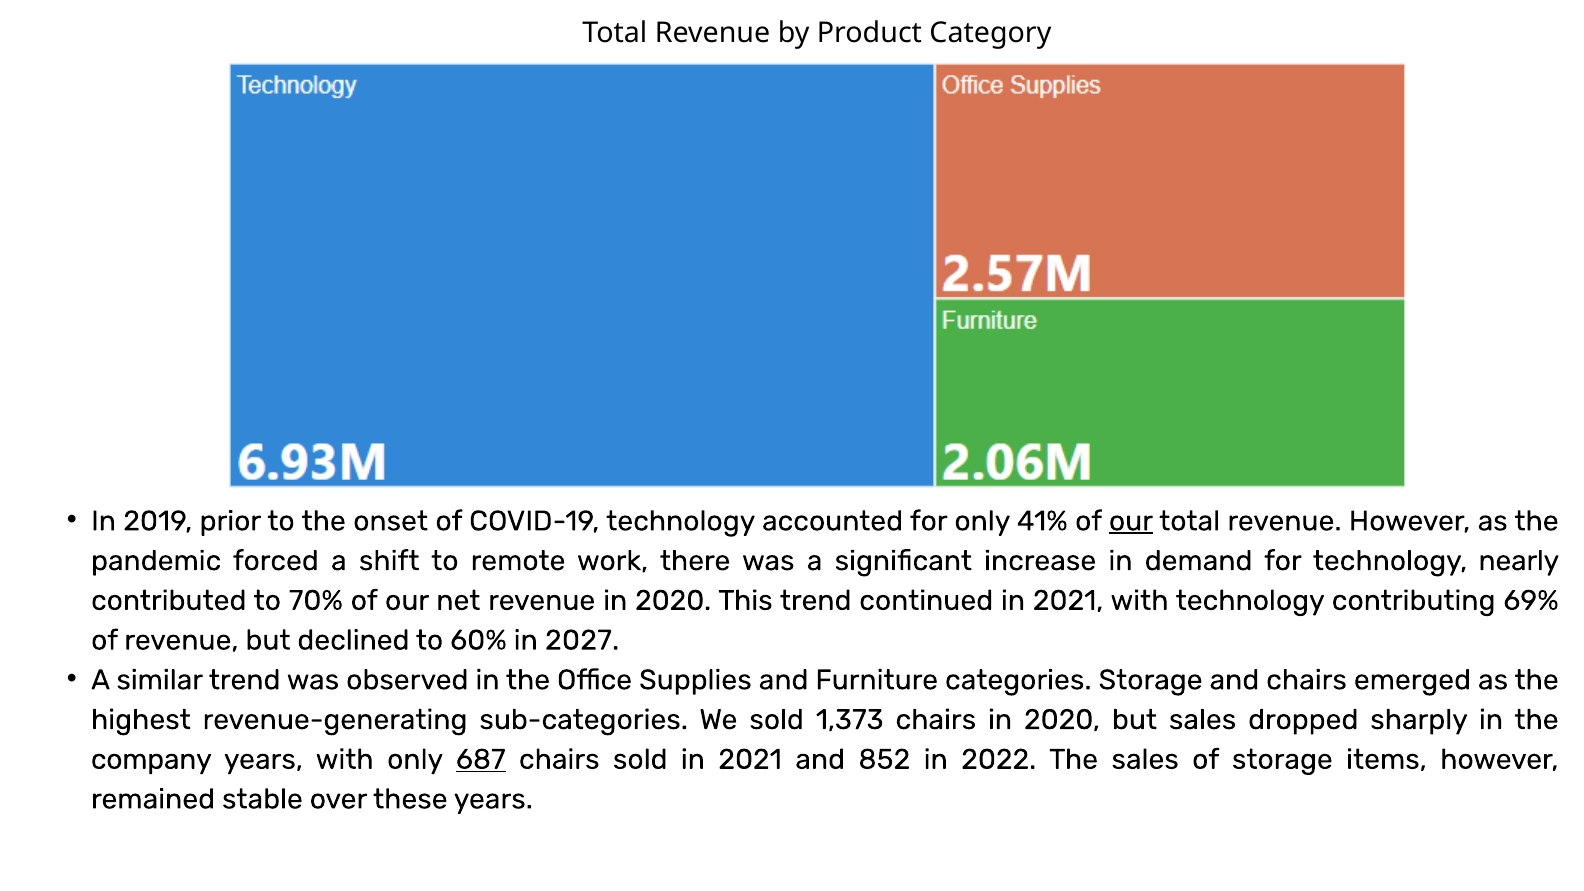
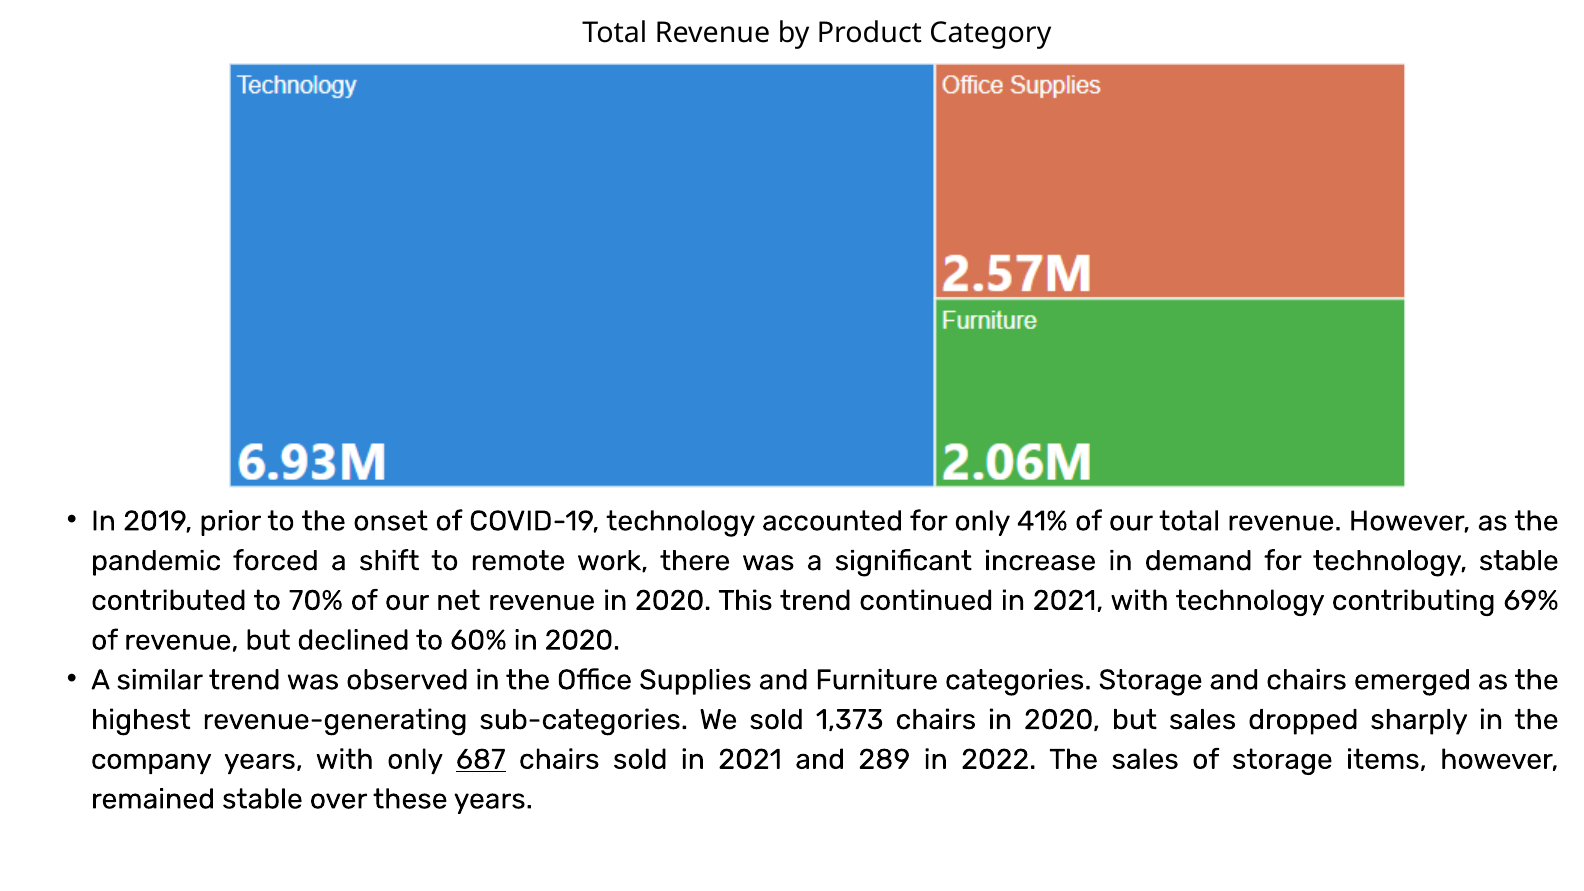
our at (1131, 521) underline: present -> none
technology nearly: nearly -> stable
60% in 2027: 2027 -> 2020
852: 852 -> 289
